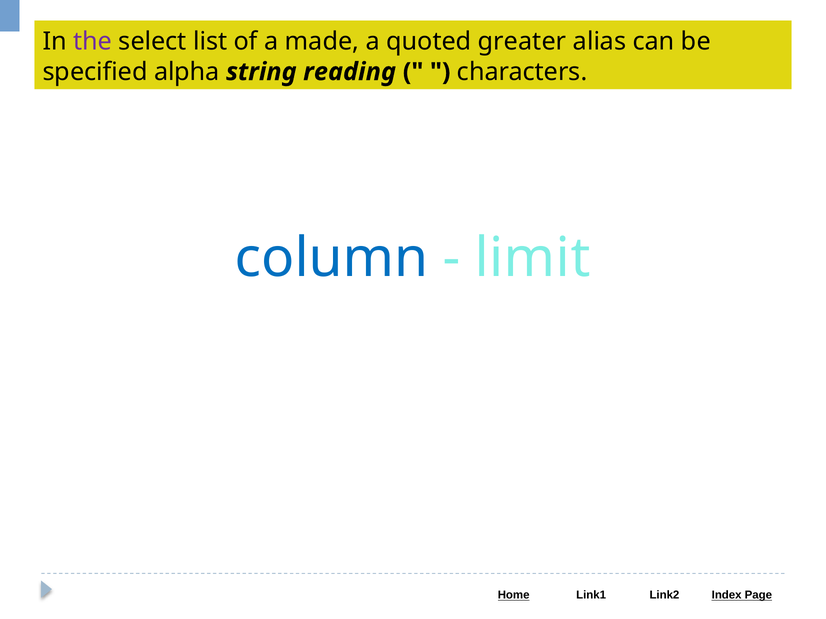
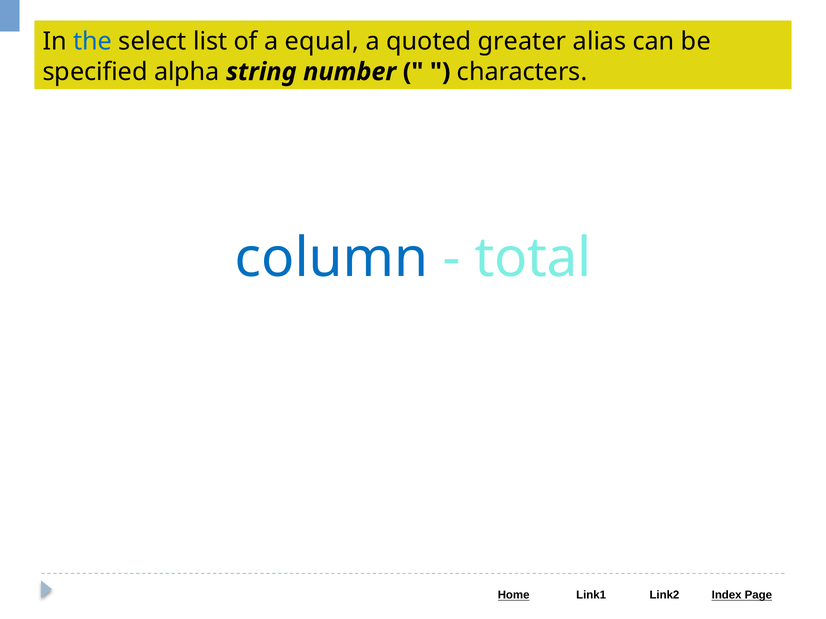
the colour: purple -> blue
made: made -> equal
reading: reading -> number
limit: limit -> total
